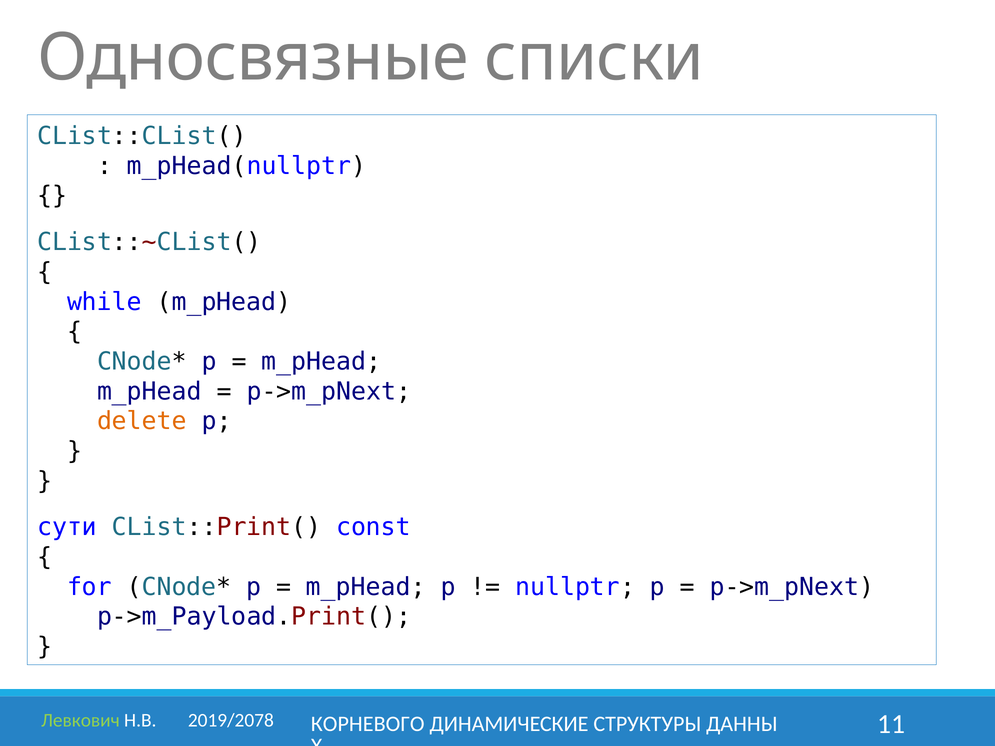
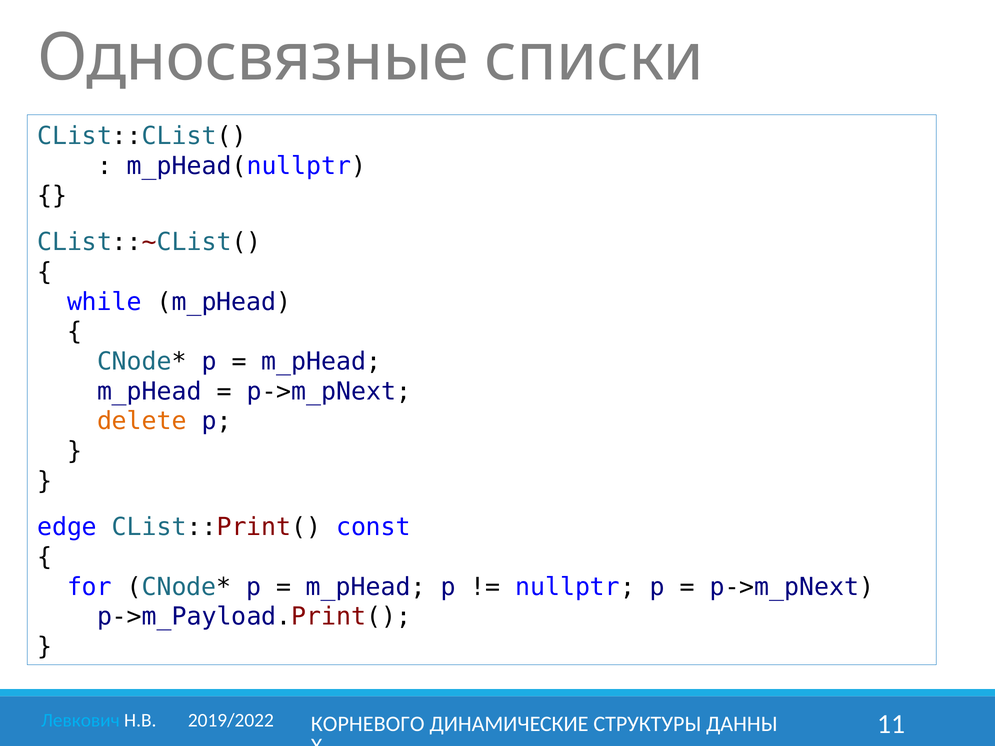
сути: сути -> edge
Левкович colour: light green -> light blue
2019/2078: 2019/2078 -> 2019/2022
